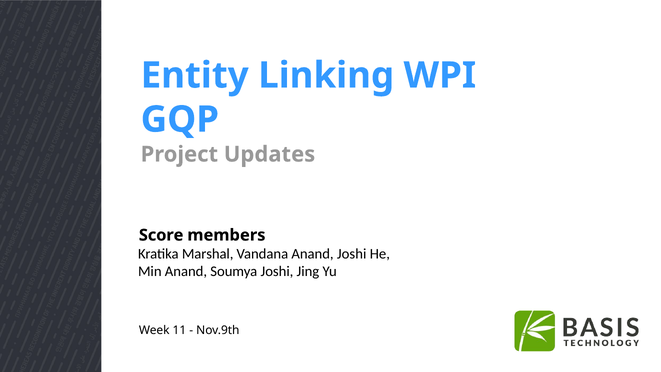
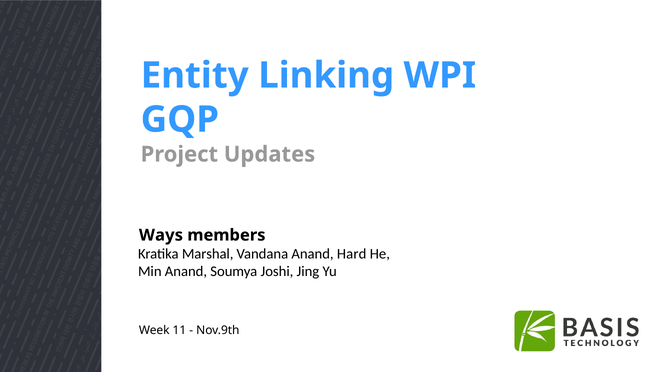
Score: Score -> Ways
Anand Joshi: Joshi -> Hard
